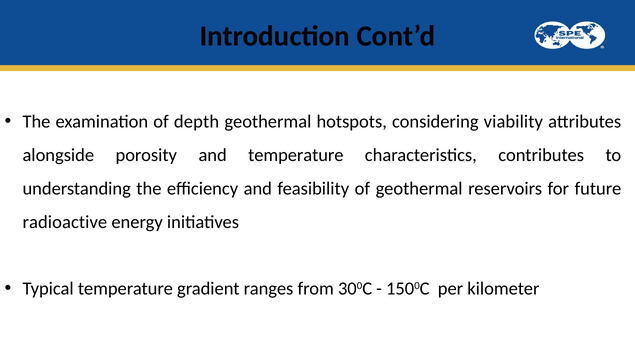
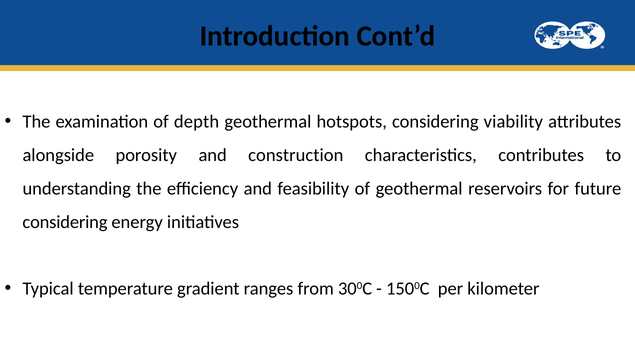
and temperature: temperature -> construction
radioactive at (65, 222): radioactive -> considering
